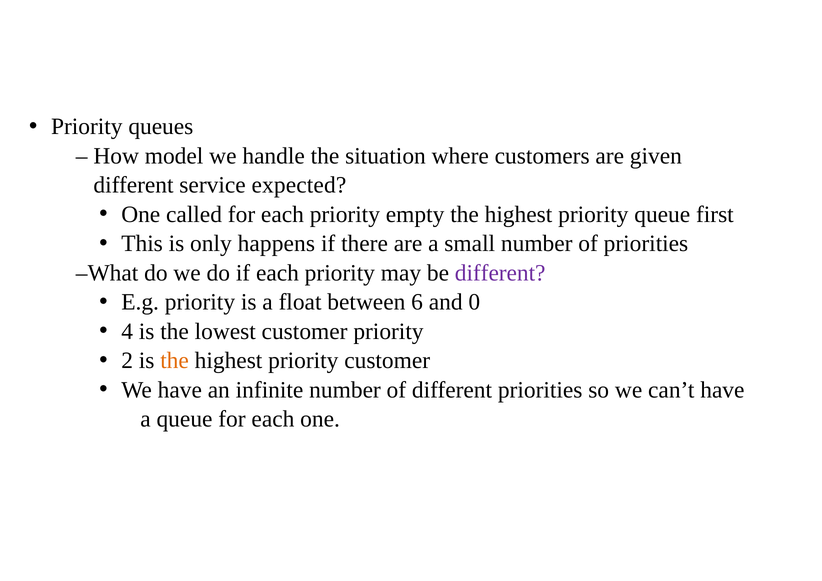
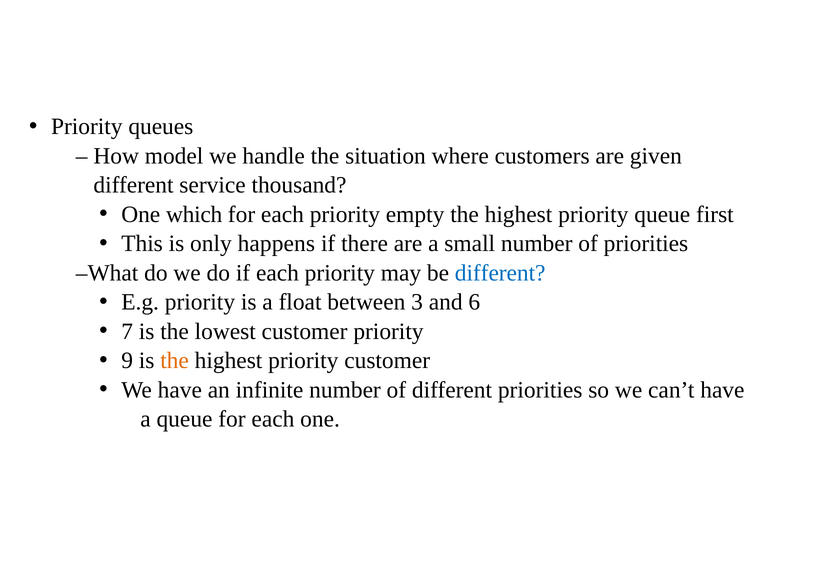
expected: expected -> thousand
called: called -> which
different at (500, 273) colour: purple -> blue
6: 6 -> 3
0: 0 -> 6
4: 4 -> 7
2: 2 -> 9
